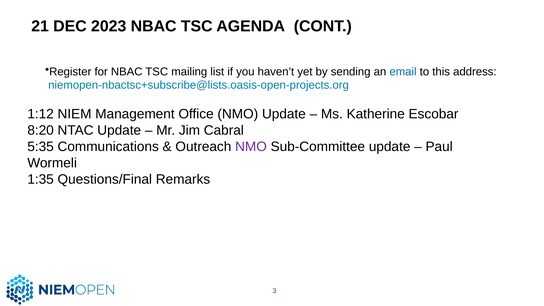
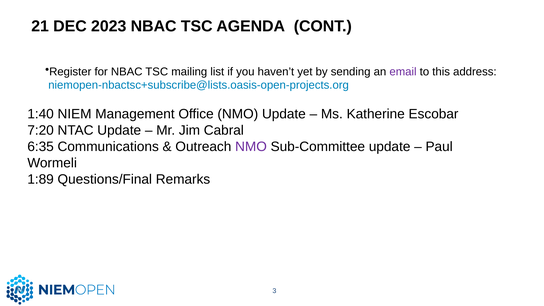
email colour: blue -> purple
1:12: 1:12 -> 1:40
8:20: 8:20 -> 7:20
5:35: 5:35 -> 6:35
1:35: 1:35 -> 1:89
